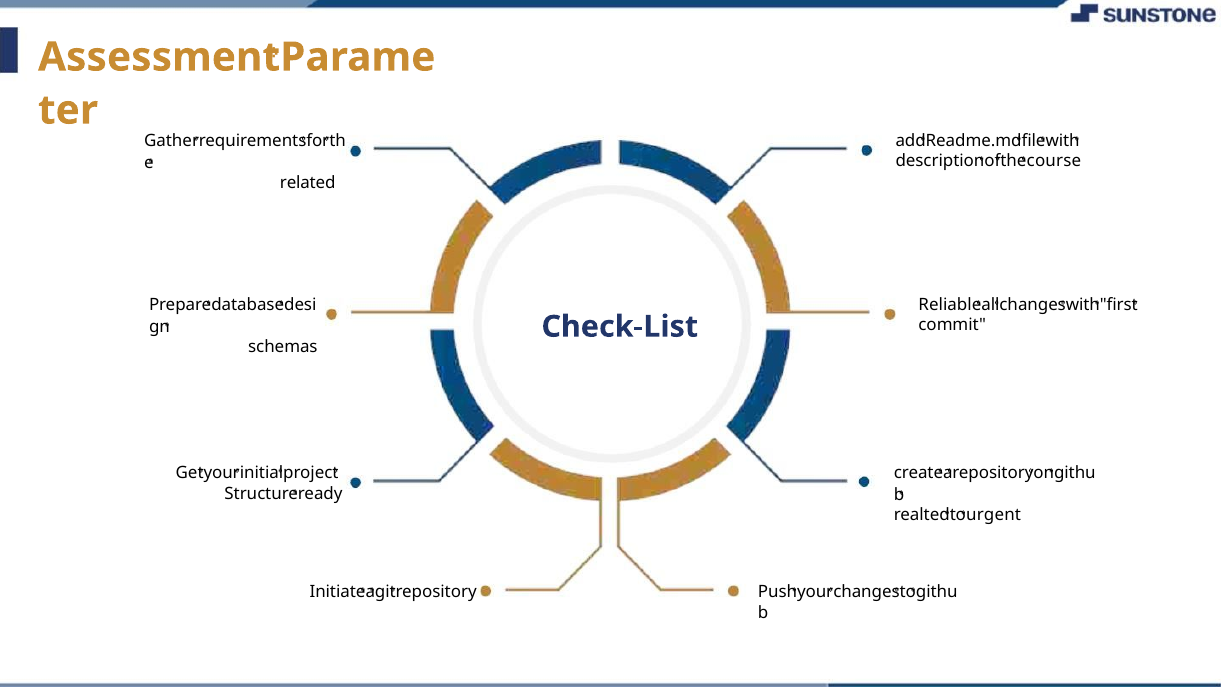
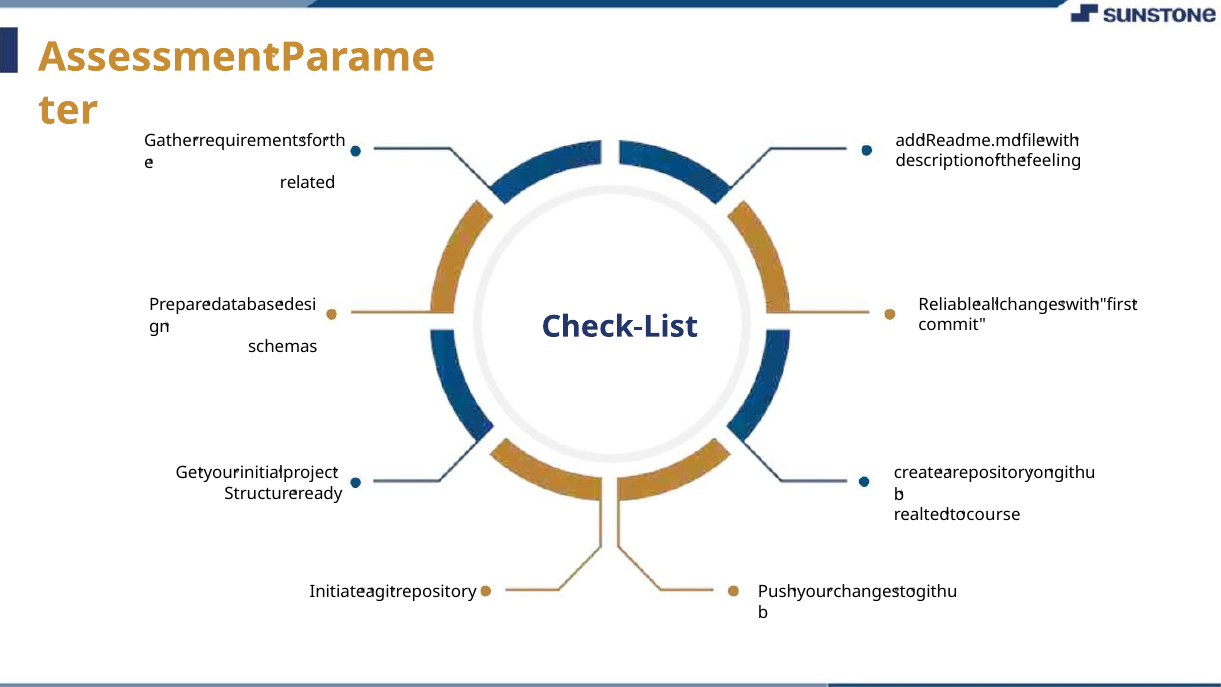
course: course -> feeling
urgent: urgent -> course
